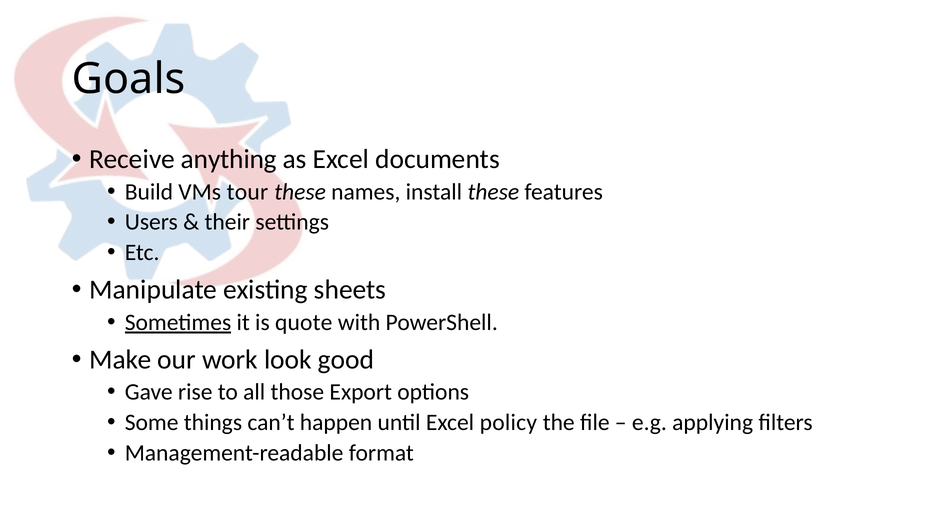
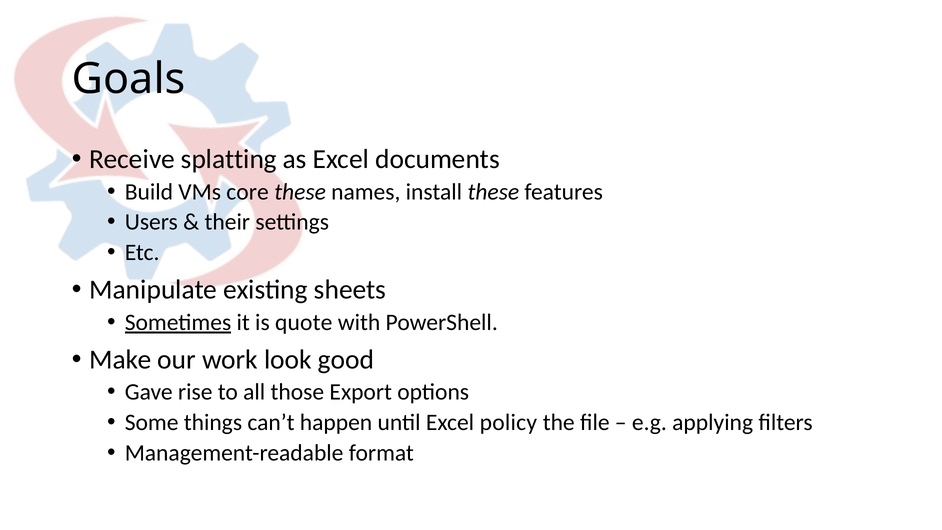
anything: anything -> splatting
tour: tour -> core
